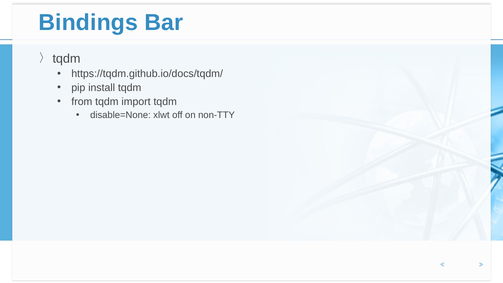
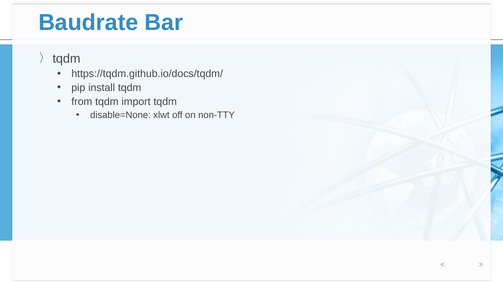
Bindings: Bindings -> Baudrate
